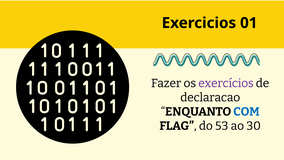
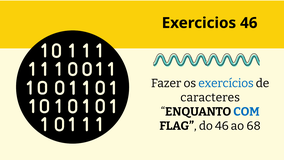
Exercicios 01: 01 -> 46
exercícios colour: purple -> blue
declaracao: declaracao -> caracteres
do 53: 53 -> 46
30: 30 -> 68
